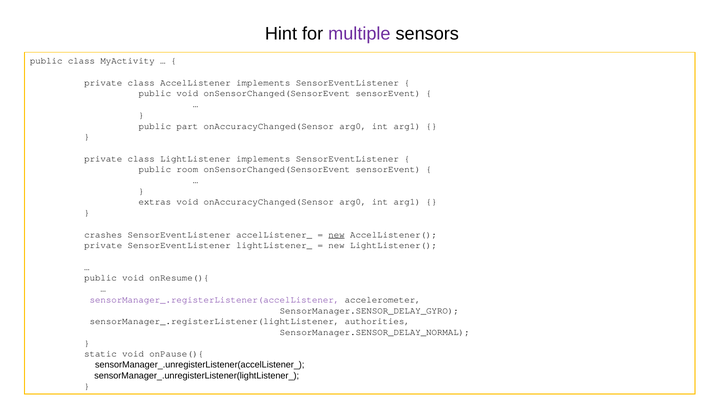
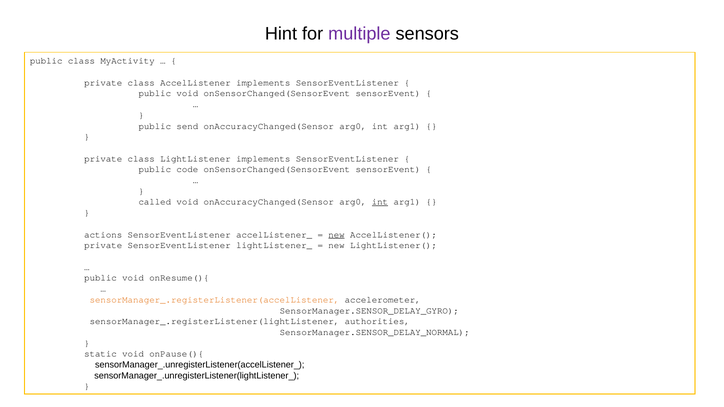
part: part -> send
room: room -> code
extras: extras -> called
int at (380, 202) underline: none -> present
crashes: crashes -> actions
sensorManager_.registerListener(accelListener colour: purple -> orange
